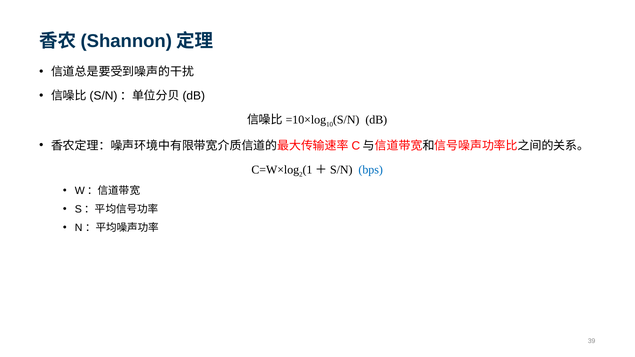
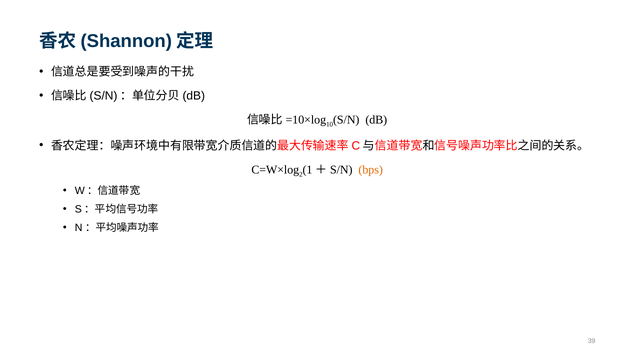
bps colour: blue -> orange
